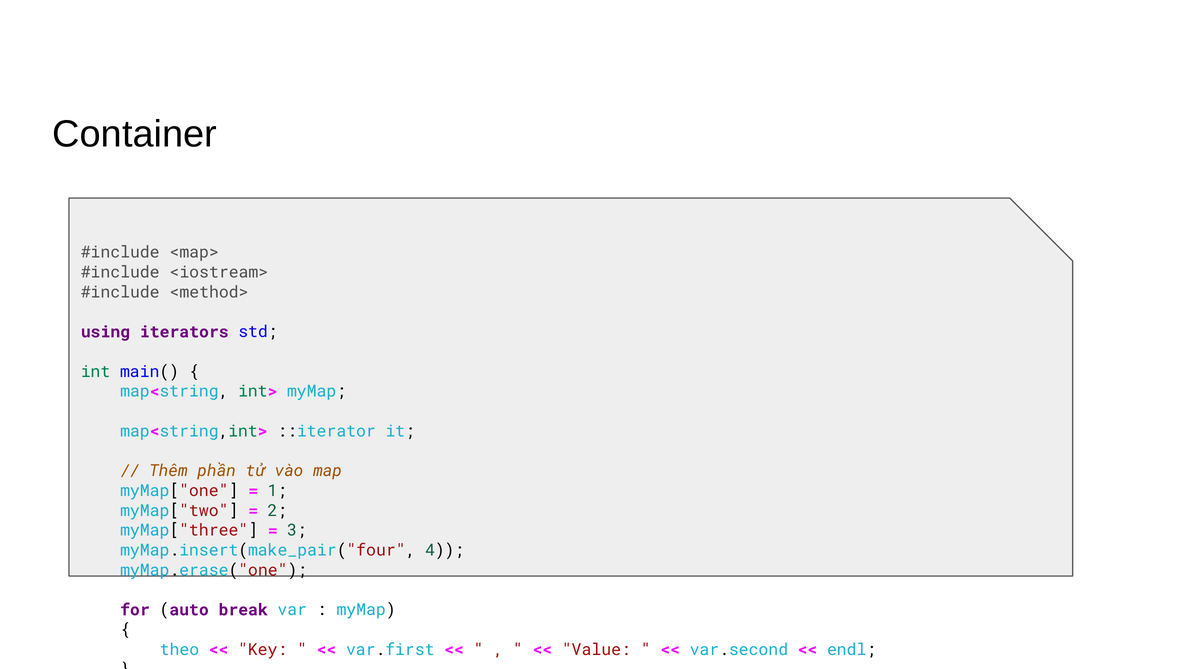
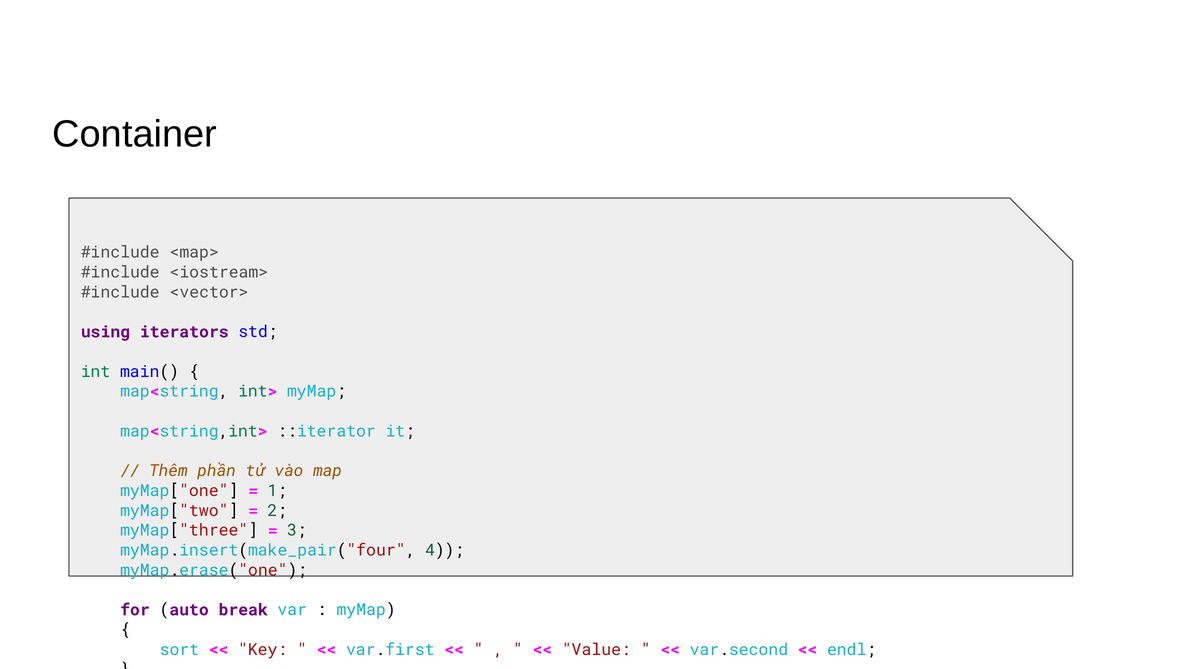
<method>: <method> -> <vector>
theo: theo -> sort
